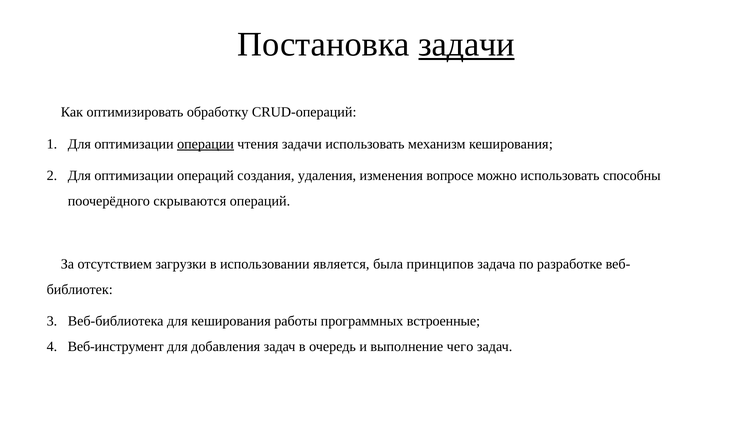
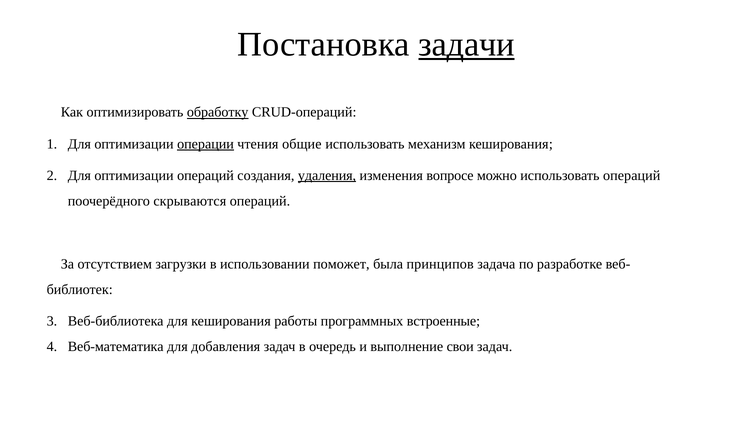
обработку underline: none -> present
чтения задачи: задачи -> общие
удаления underline: none -> present
использовать способны: способны -> операций
является: является -> поможет
Веб-инструмент: Веб-инструмент -> Веб-математика
чего: чего -> свои
